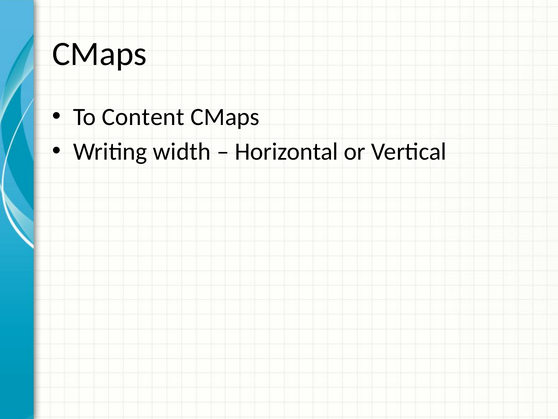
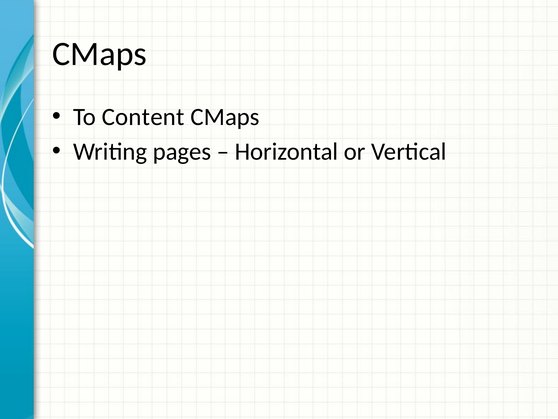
width: width -> pages
